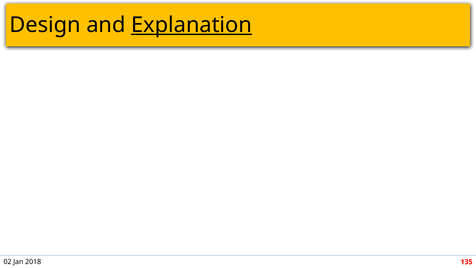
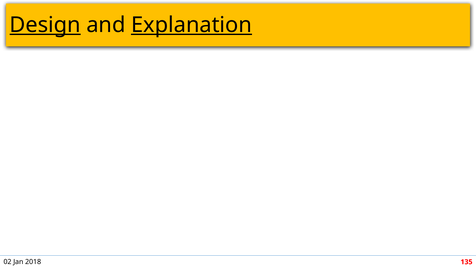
Design underline: none -> present
